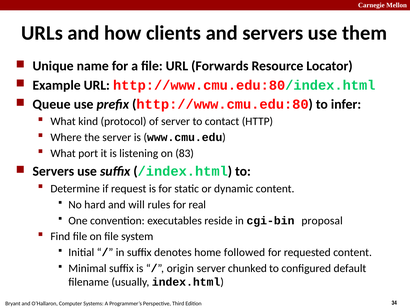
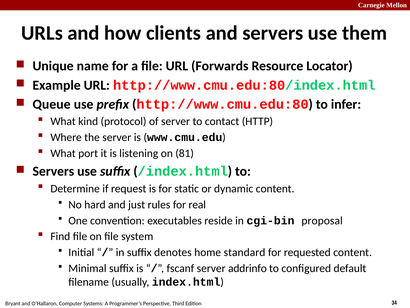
83: 83 -> 81
will: will -> just
followed: followed -> standard
origin: origin -> fscanf
chunked: chunked -> addrinfo
